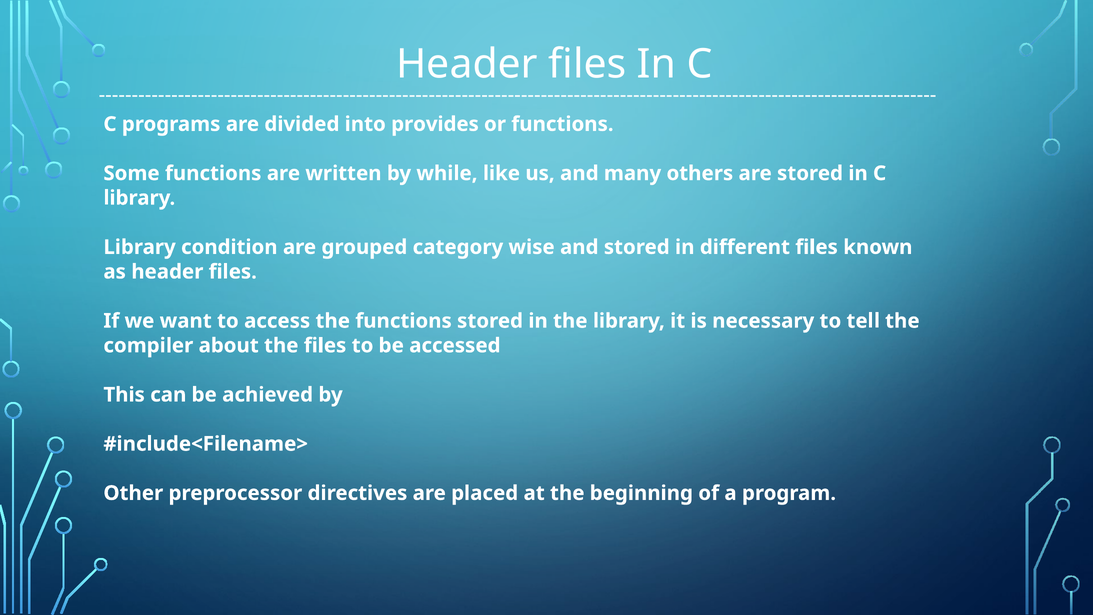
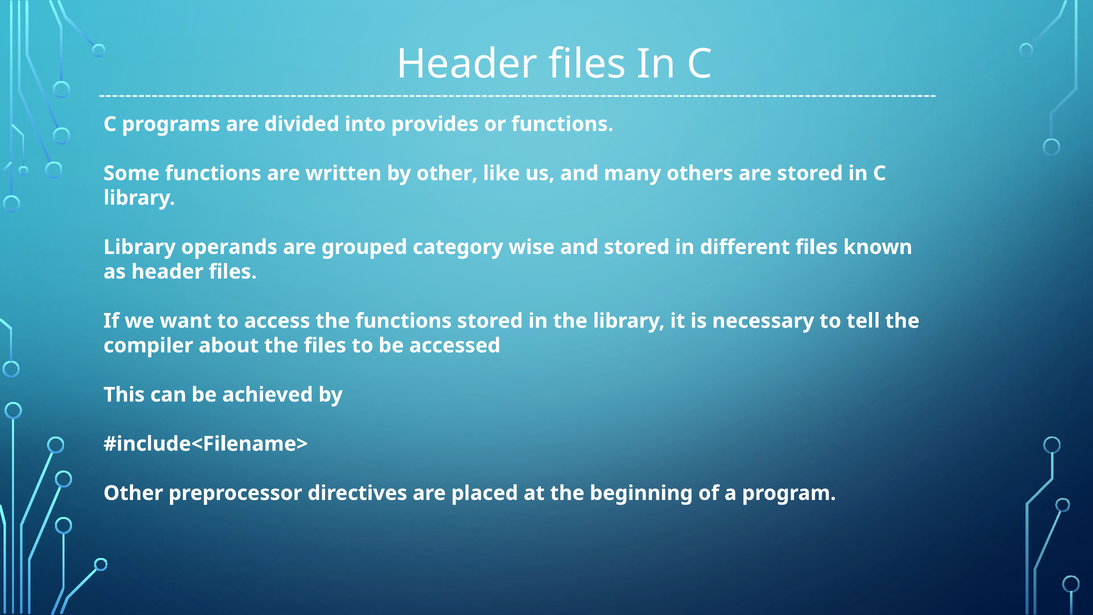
by while: while -> other
condition: condition -> operands
